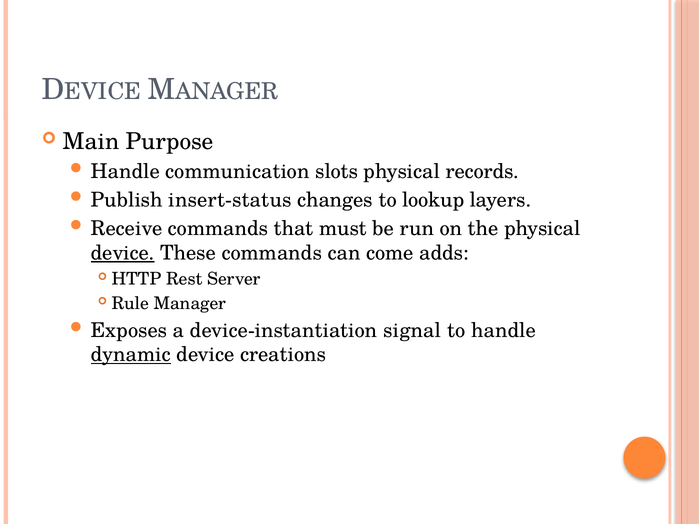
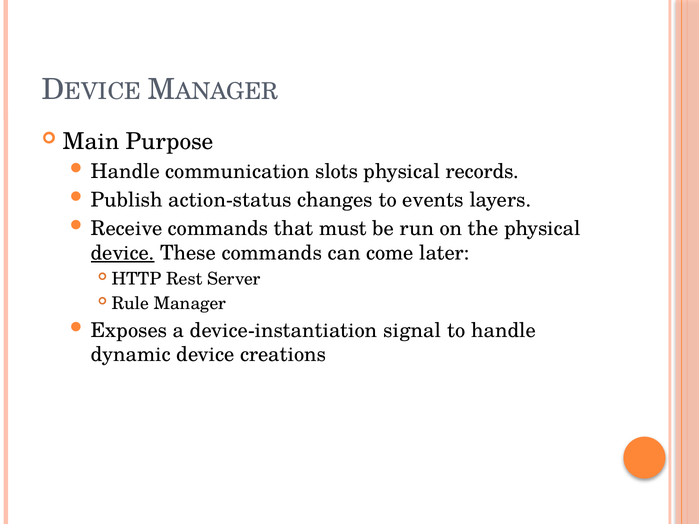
insert-status: insert-status -> action-status
lookup: lookup -> events
adds: adds -> later
dynamic underline: present -> none
